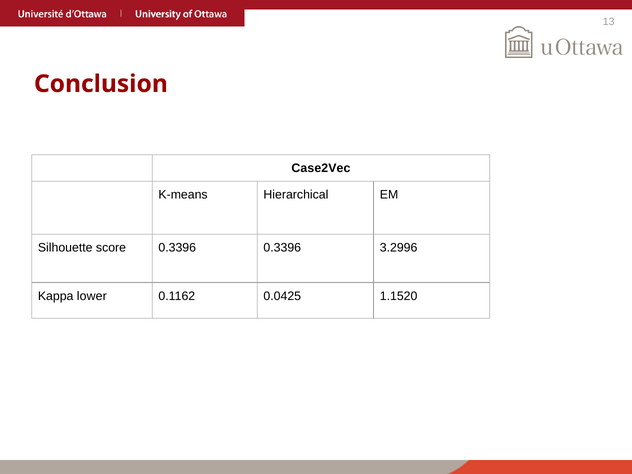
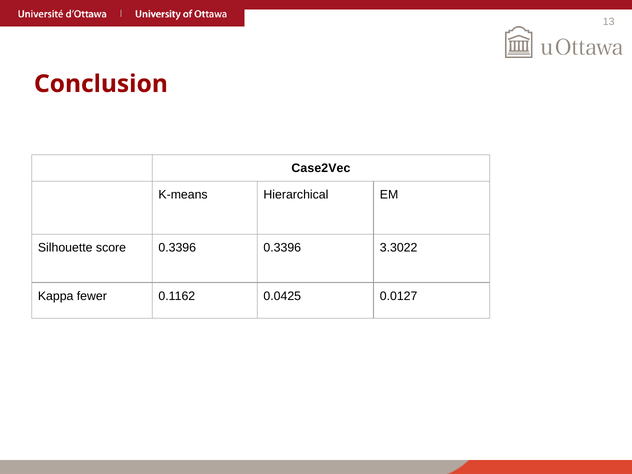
3.2996: 3.2996 -> 3.3022
lower: lower -> fewer
1.1520: 1.1520 -> 0.0127
